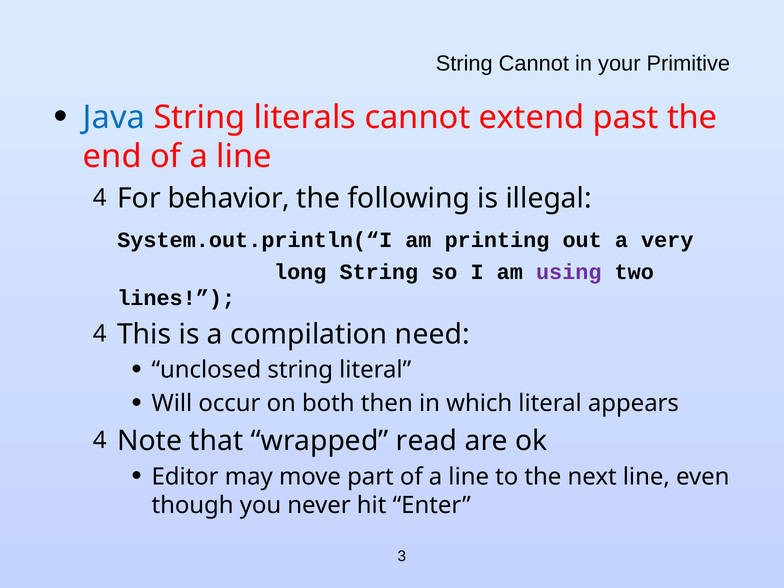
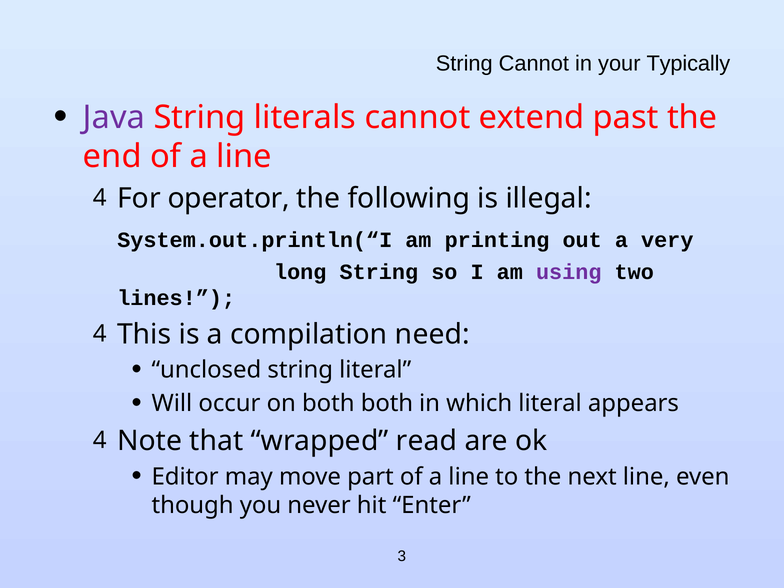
Primitive: Primitive -> Typically
Java colour: blue -> purple
behavior: behavior -> operator
both then: then -> both
